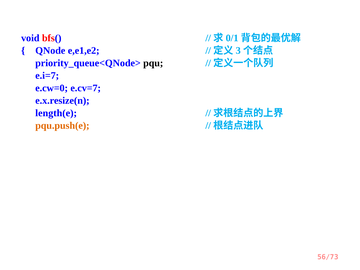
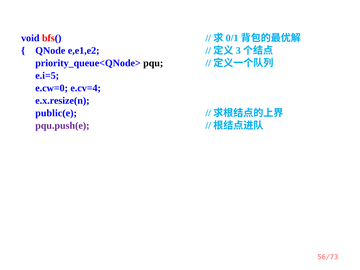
e.i=7: e.i=7 -> e.i=5
e.cv=7: e.cv=7 -> e.cv=4
length(e: length(e -> public(e
pqu.push(e colour: orange -> purple
